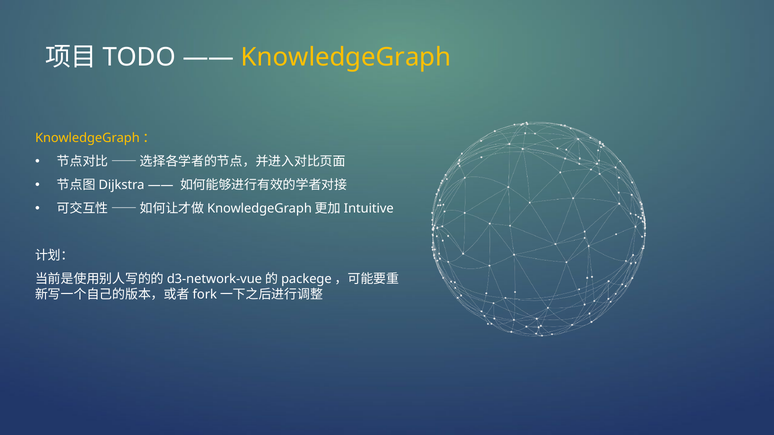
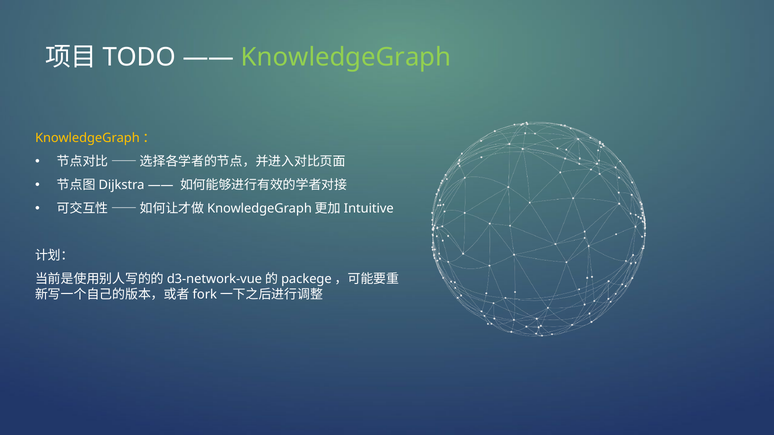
KnowledgeGraph colour: yellow -> light green
